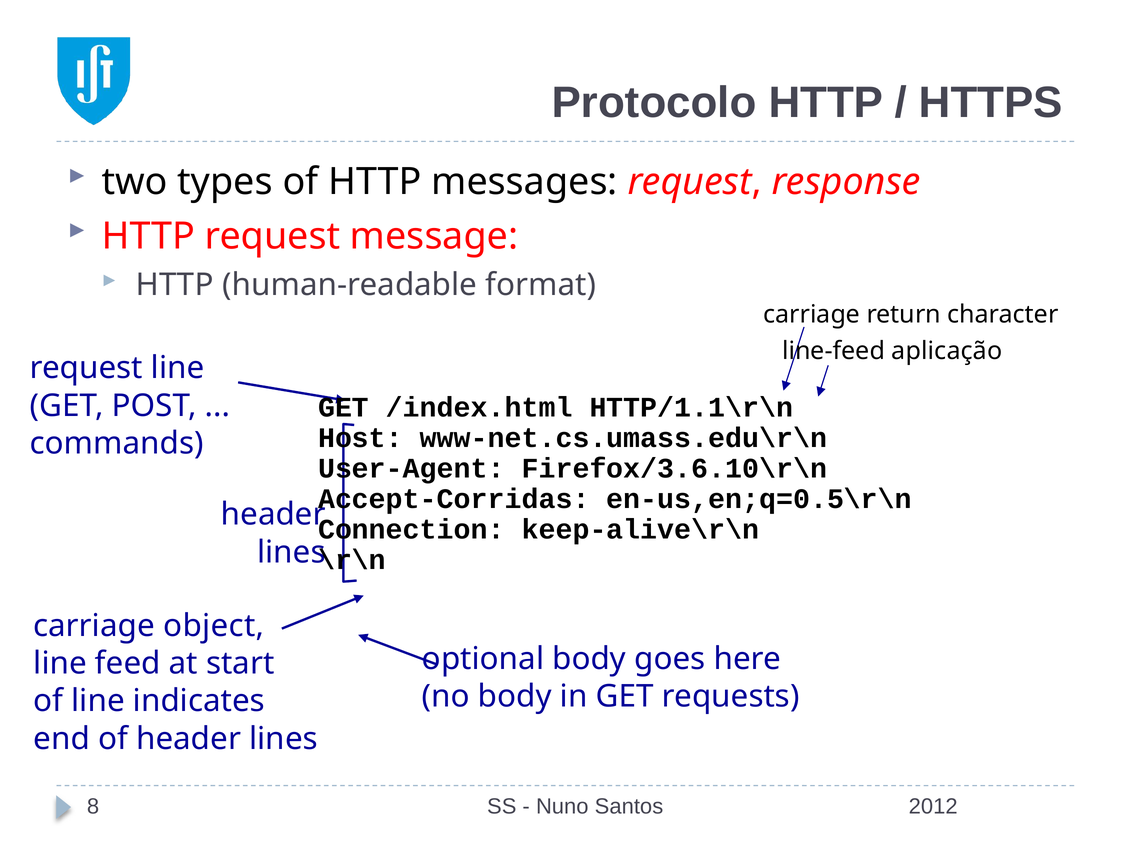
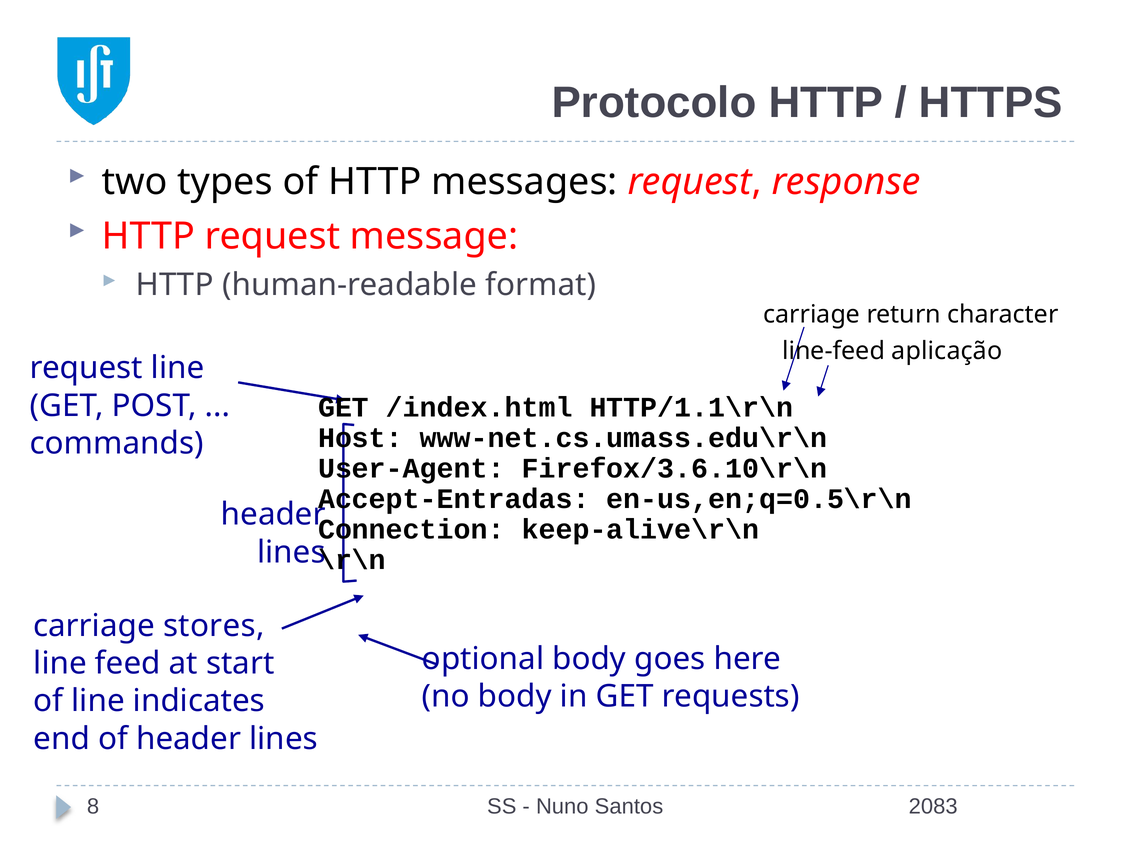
Accept-Corridas: Accept-Corridas -> Accept-Entradas
object: object -> stores
2012: 2012 -> 2083
